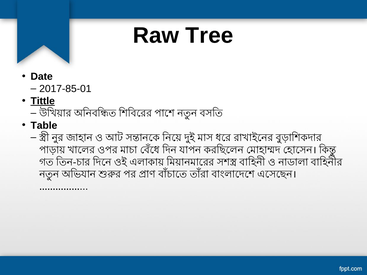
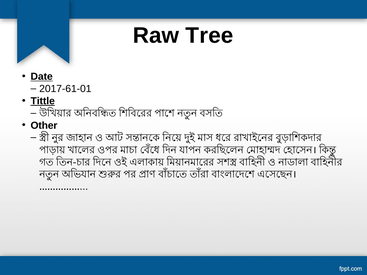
Date underline: none -> present
2017-85-01: 2017-85-01 -> 2017-61-01
Table: Table -> Other
